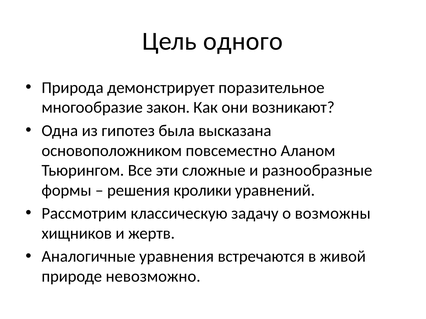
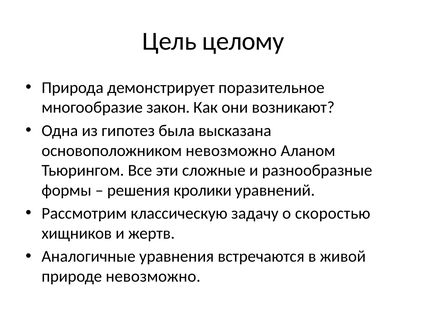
одного: одного -> целому
основоположником повсеместно: повсеместно -> невозможно
возможны: возможны -> скоростью
